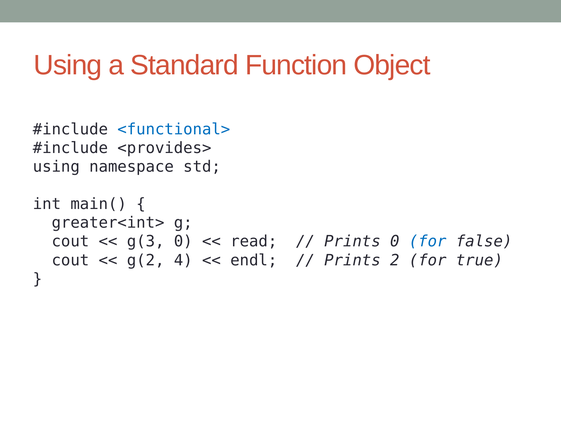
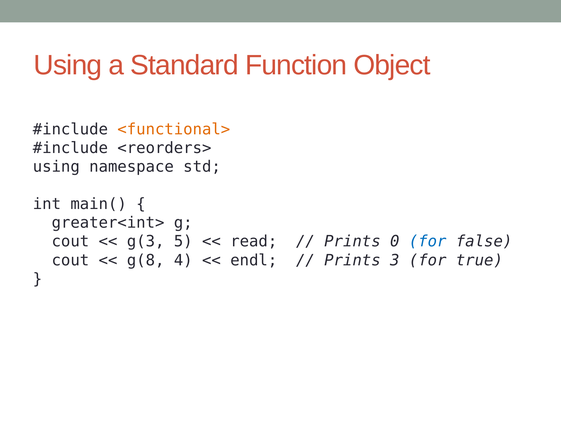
<functional> colour: blue -> orange
<provides>: <provides> -> <reorders>
g(3 0: 0 -> 5
g(2: g(2 -> g(8
2: 2 -> 3
